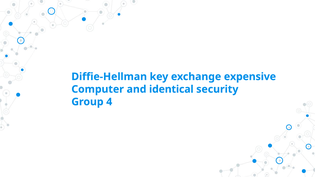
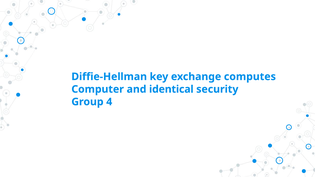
expensive: expensive -> computes
